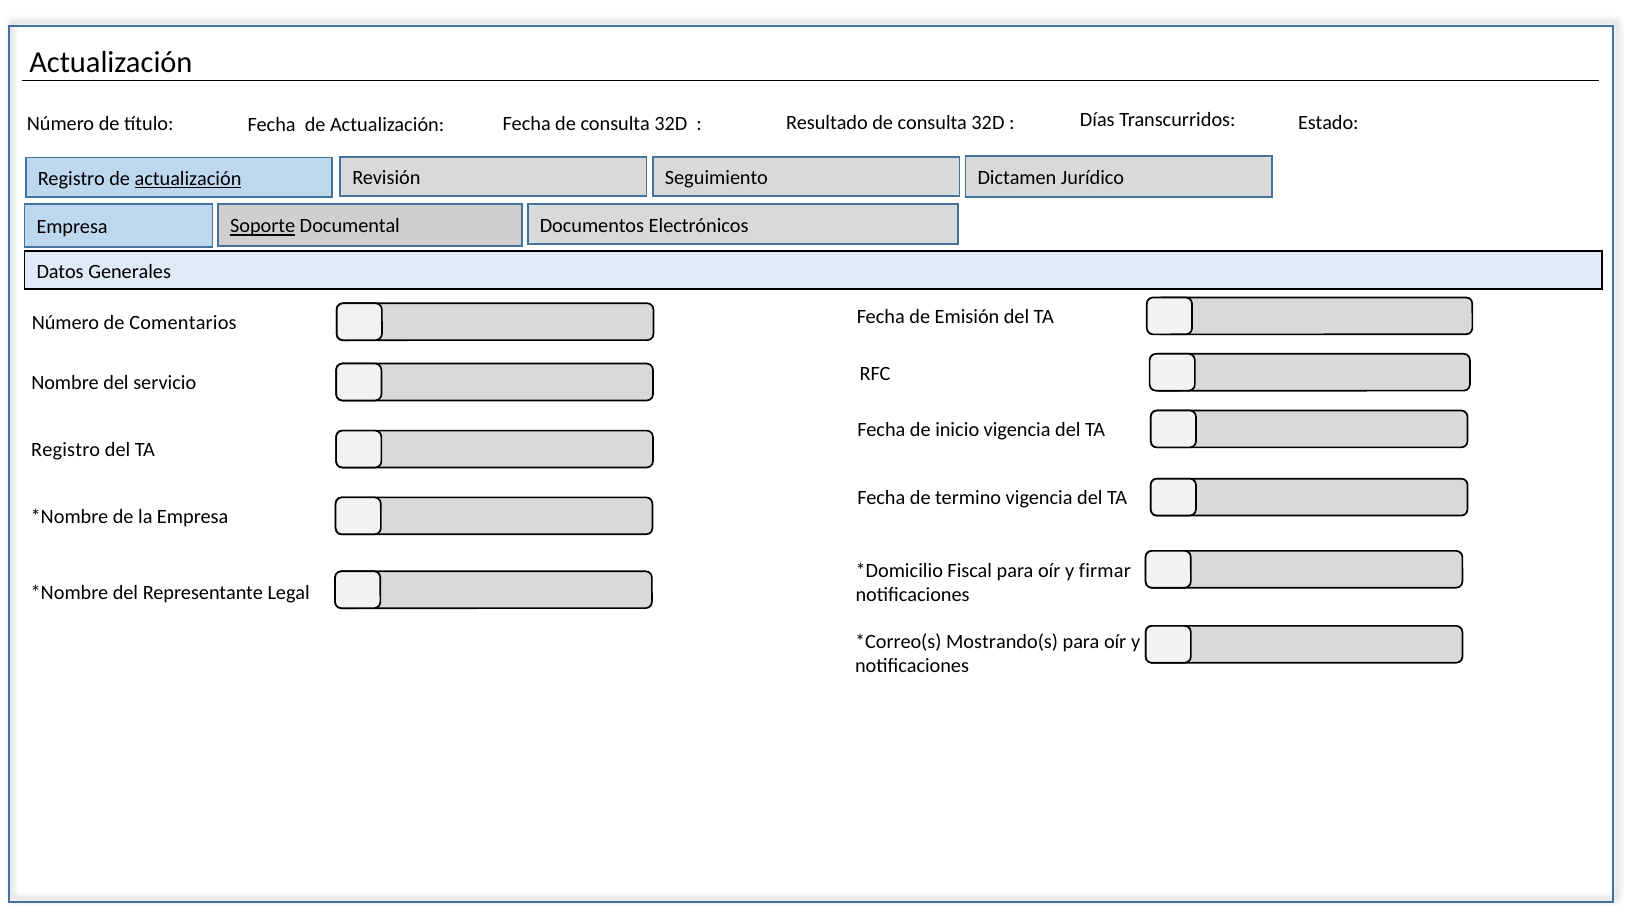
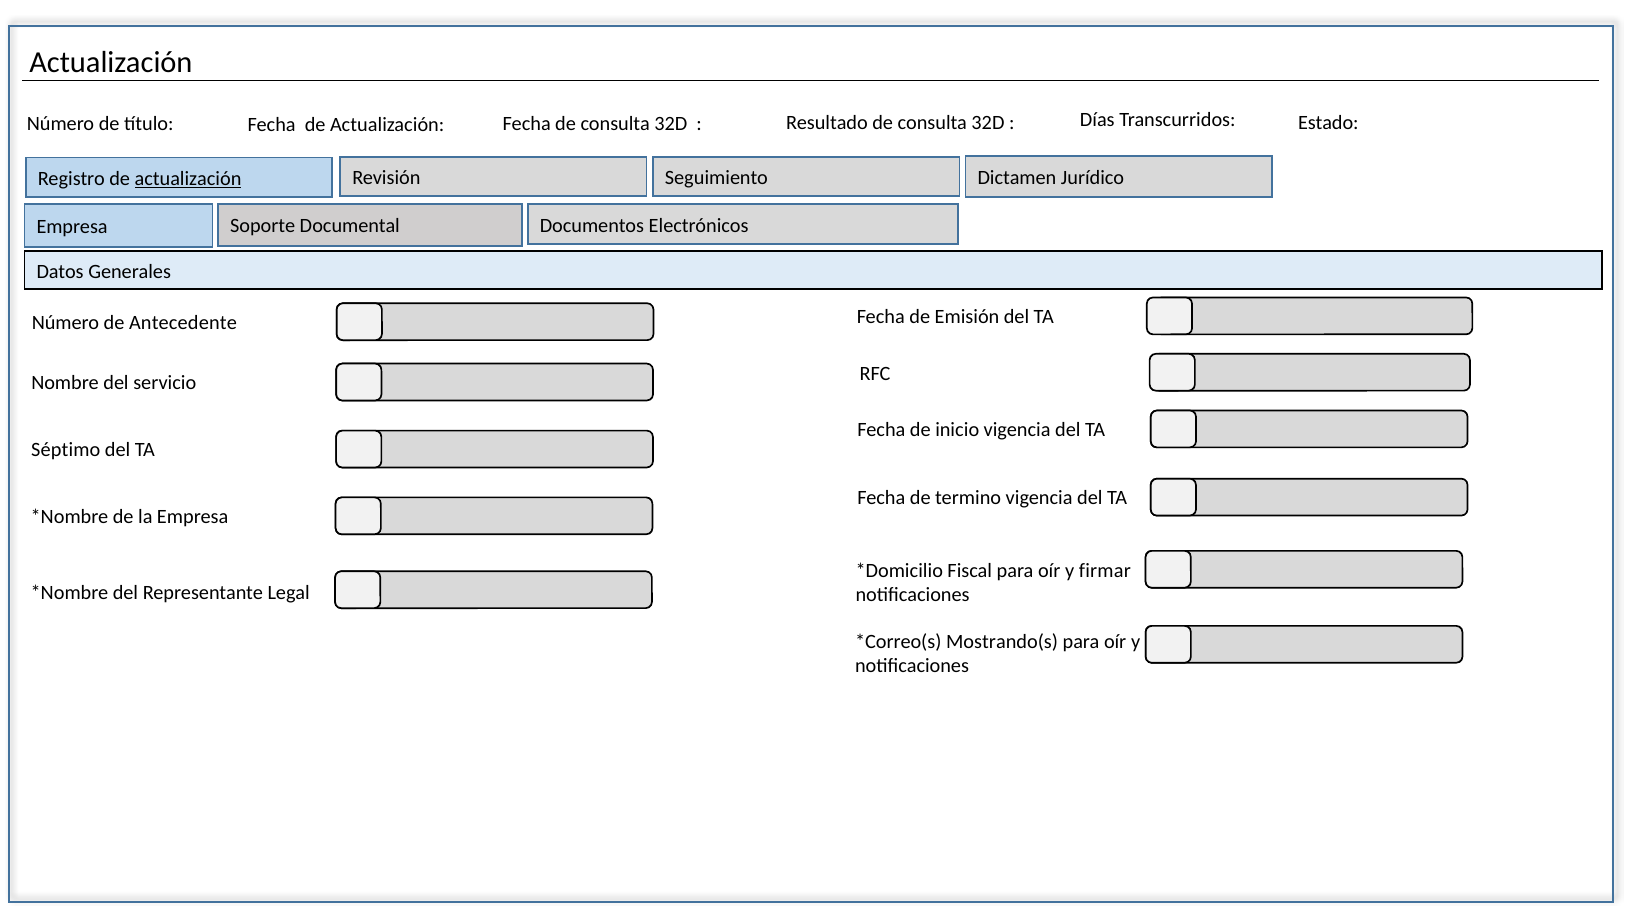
Soporte underline: present -> none
Comentarios: Comentarios -> Antecedente
Registro at (66, 450): Registro -> Séptimo
